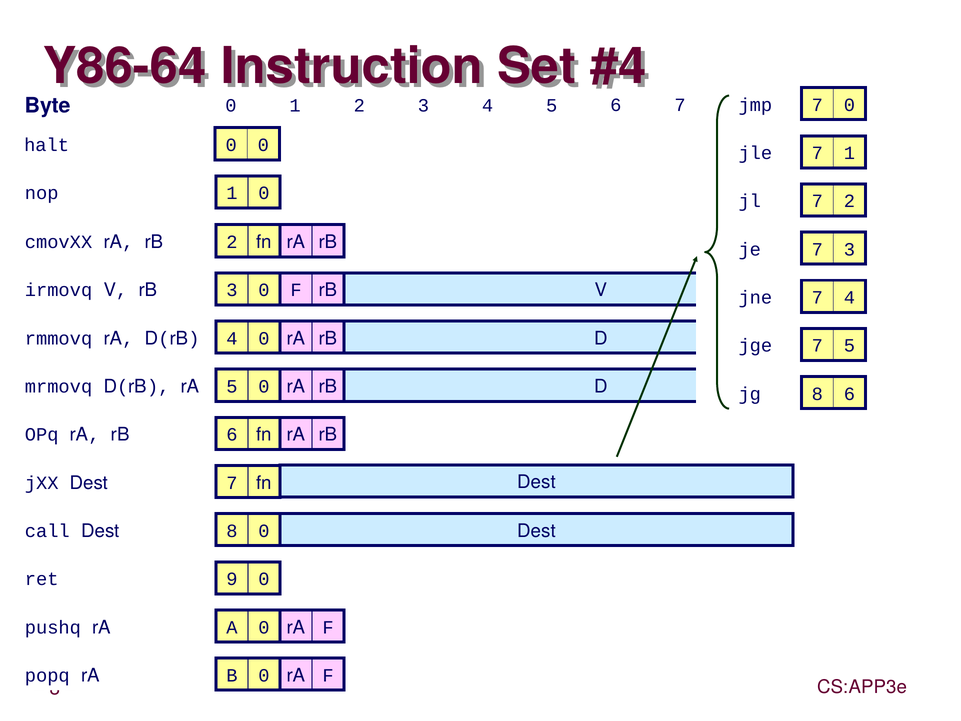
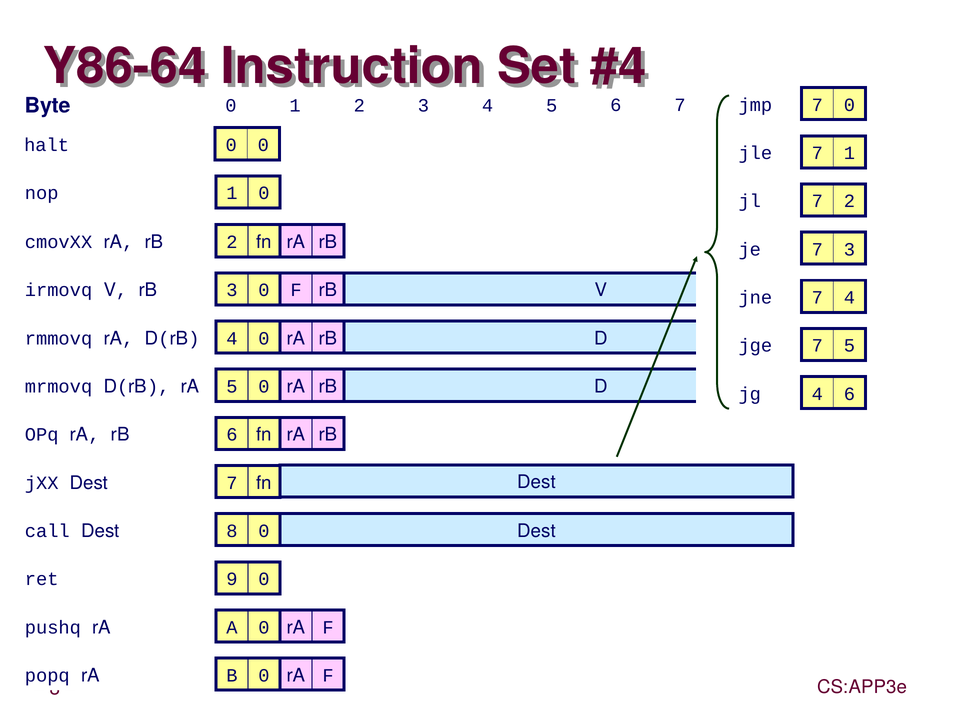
jg 8: 8 -> 4
